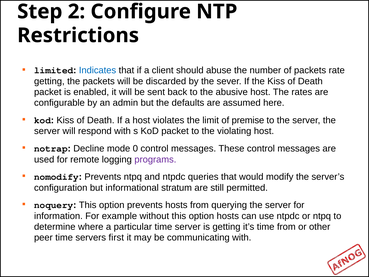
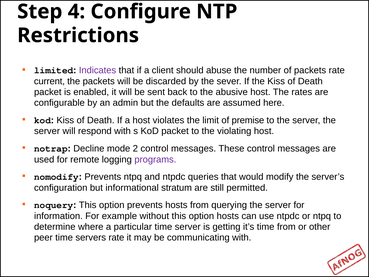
2: 2 -> 4
Indicates colour: blue -> purple
getting at (49, 81): getting -> current
0: 0 -> 2
servers first: first -> rate
